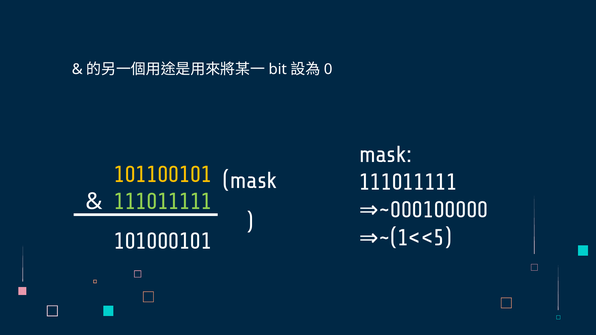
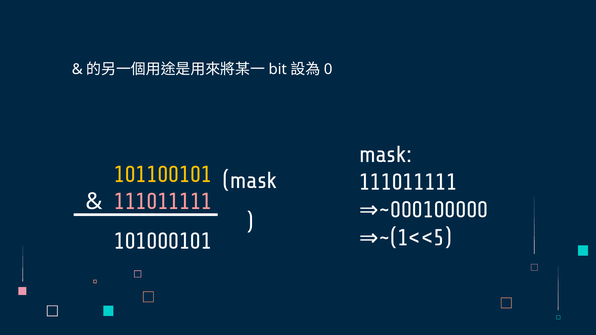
111011111 at (163, 202) colour: light green -> pink
